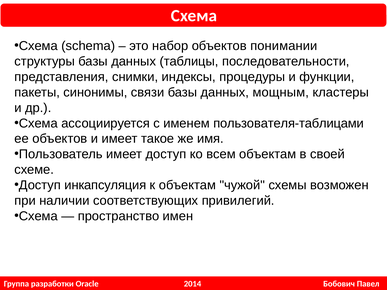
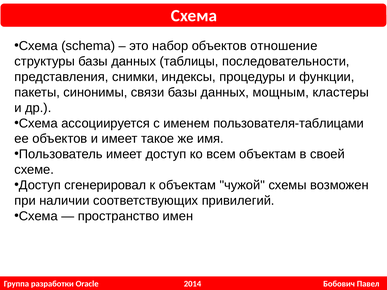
понимании: понимании -> отношение
инкапсуляция: инкапсуляция -> сгенерировал
